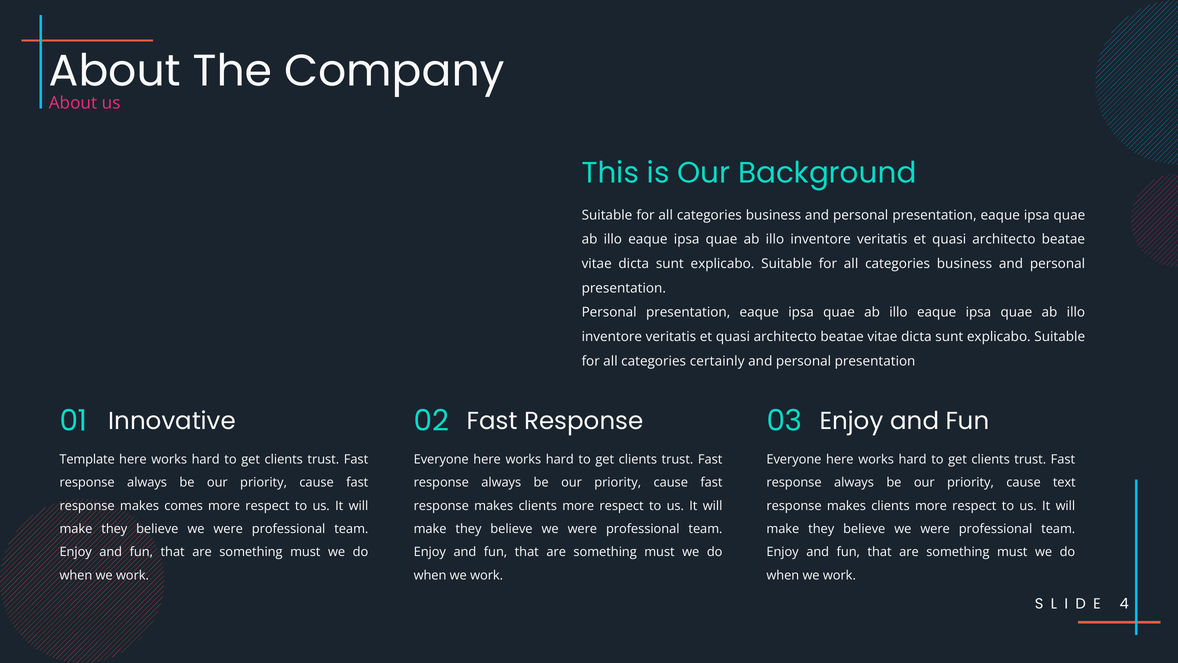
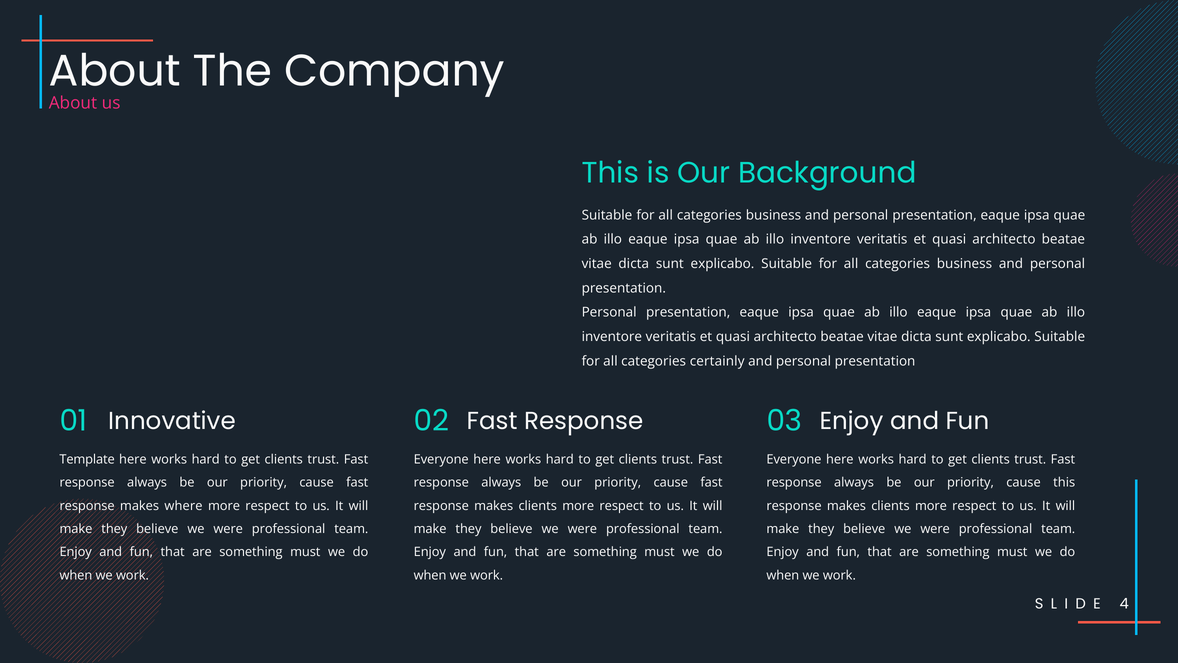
cause text: text -> this
comes: comes -> where
